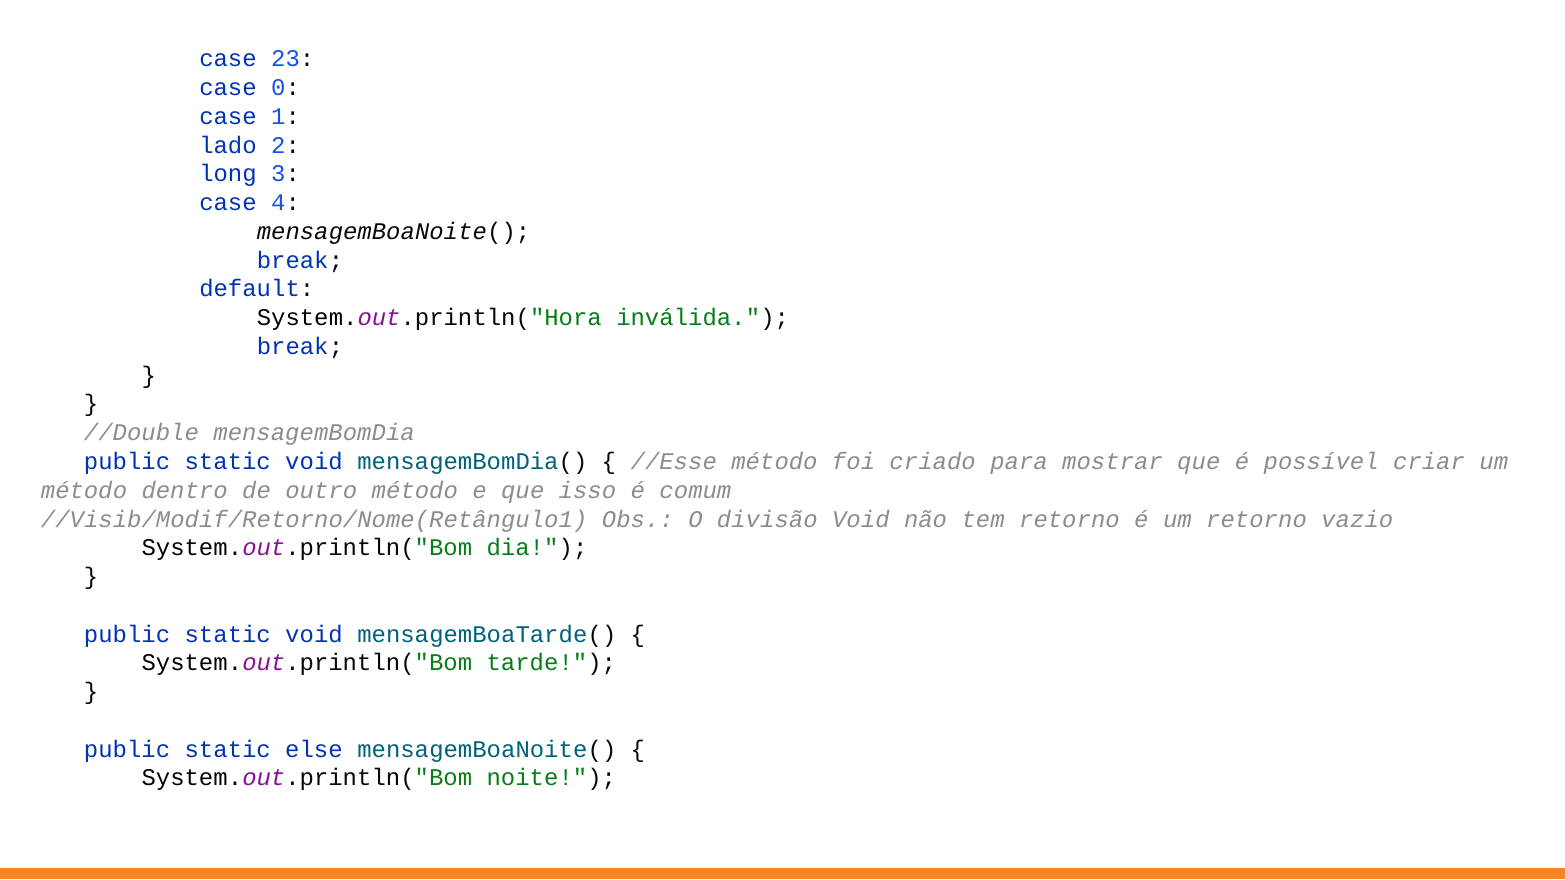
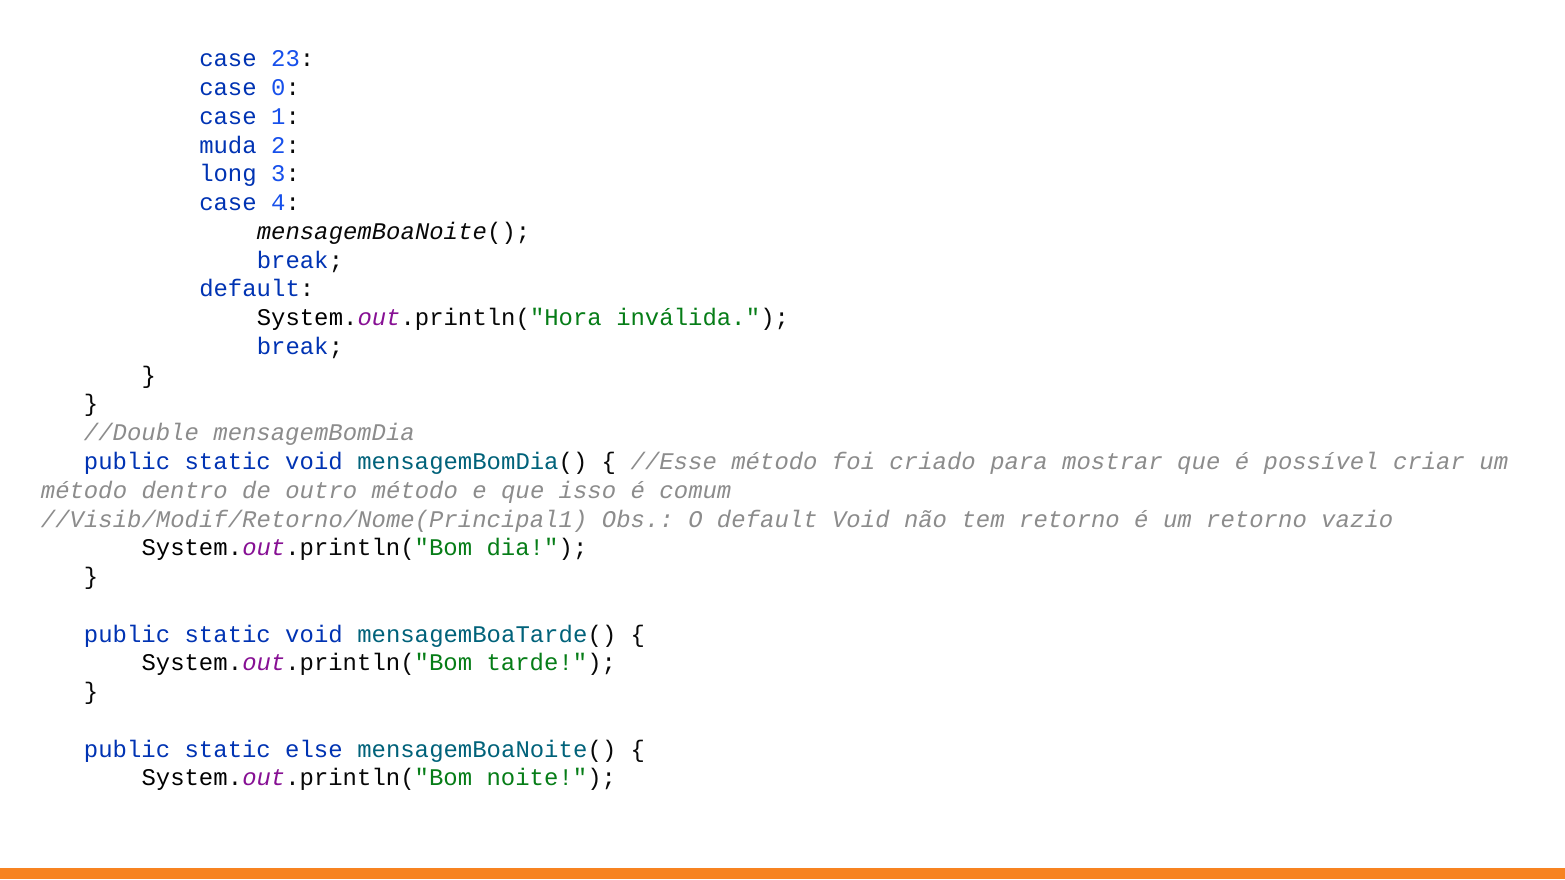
lado: lado -> muda
//Visib/Modif/Retorno/Nome(Retângulo1: //Visib/Modif/Retorno/Nome(Retângulo1 -> //Visib/Modif/Retorno/Nome(Principal1
O divisão: divisão -> default
